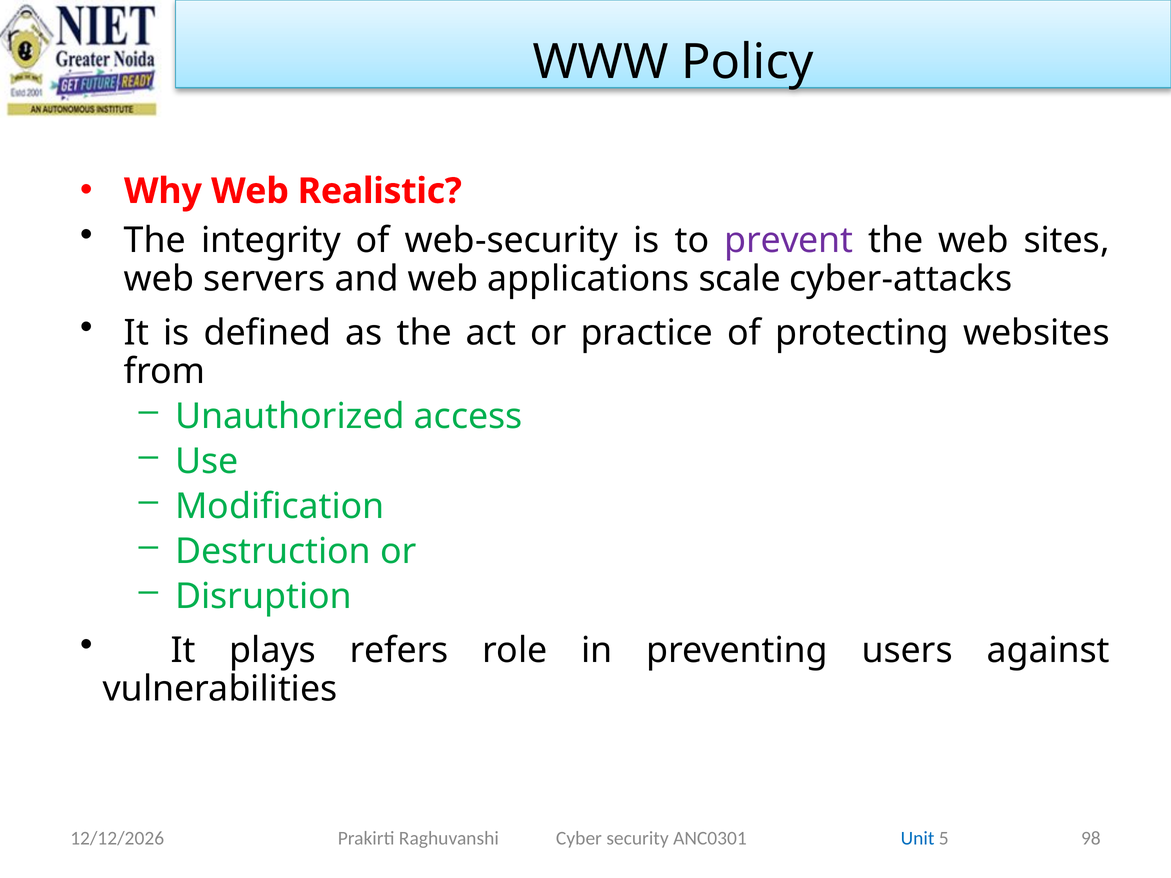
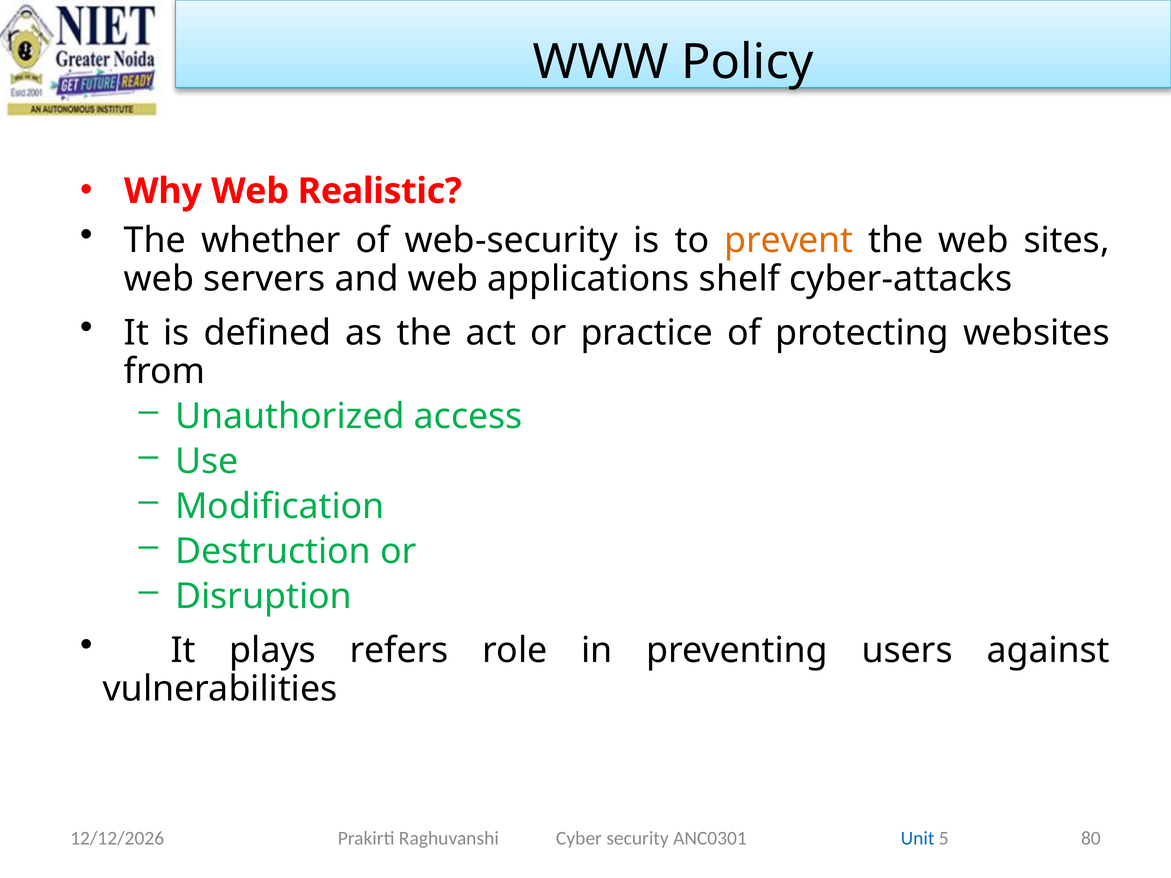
integrity: integrity -> whether
prevent colour: purple -> orange
scale: scale -> shelf
98: 98 -> 80
